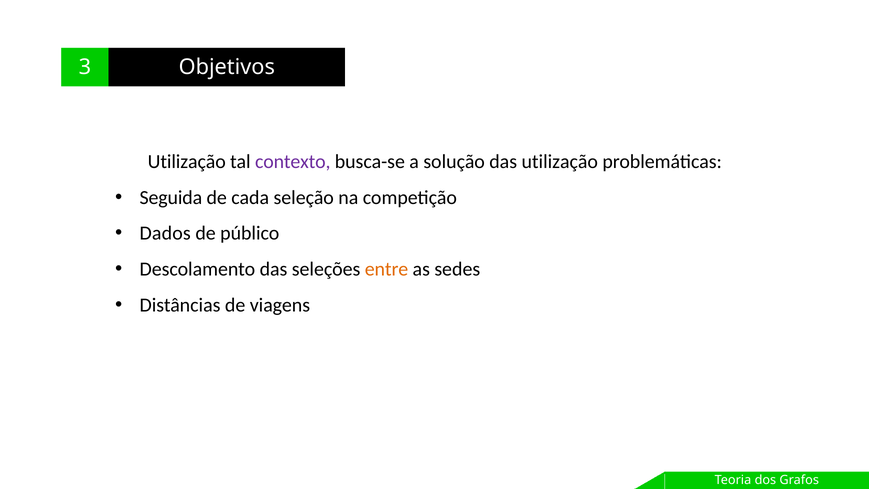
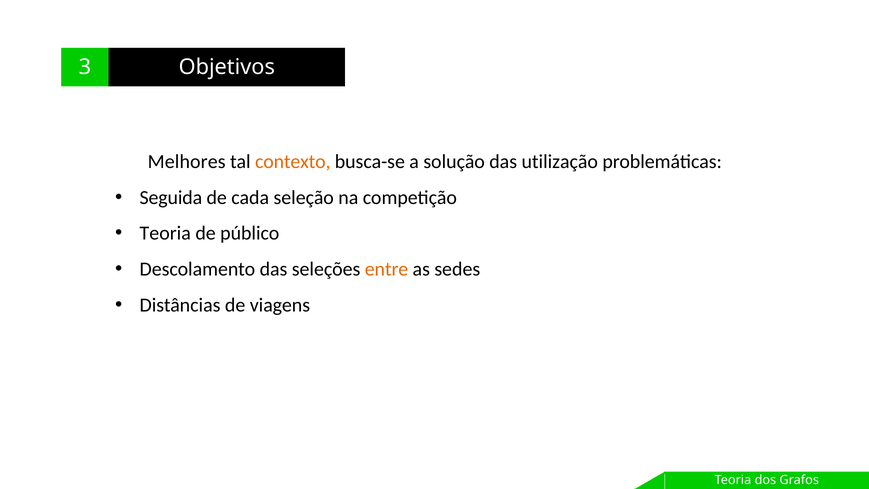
Utilização at (187, 162): Utilização -> Melhores
contexto colour: purple -> orange
Dados at (165, 233): Dados -> Teoria
